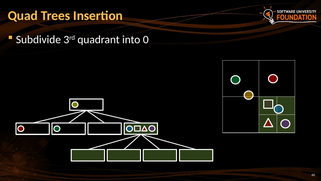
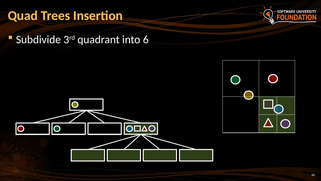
0: 0 -> 6
